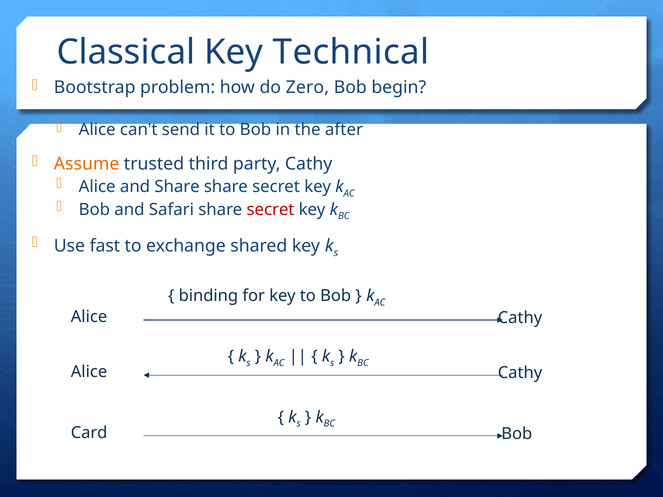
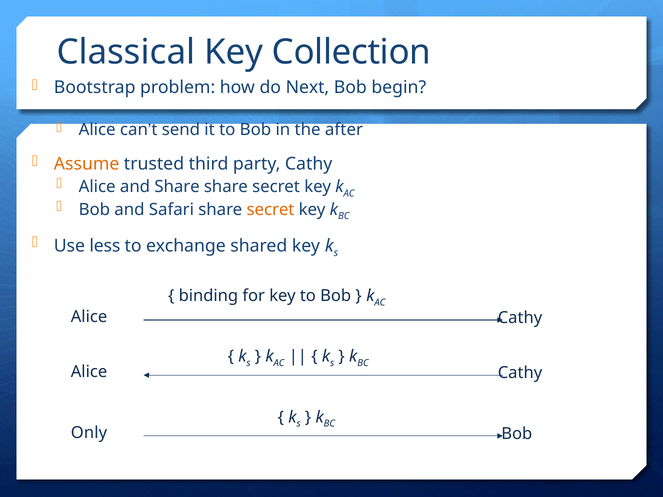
Technical: Technical -> Collection
Zero: Zero -> Next
secret at (271, 210) colour: red -> orange
fast: fast -> less
Card: Card -> Only
